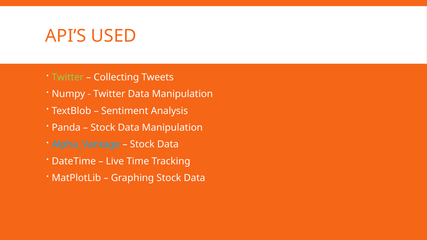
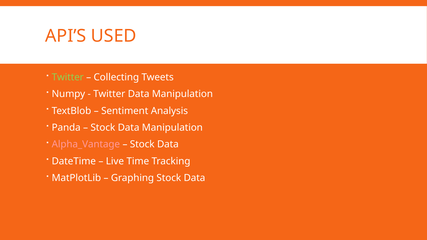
Alpha_Vantage colour: light blue -> pink
